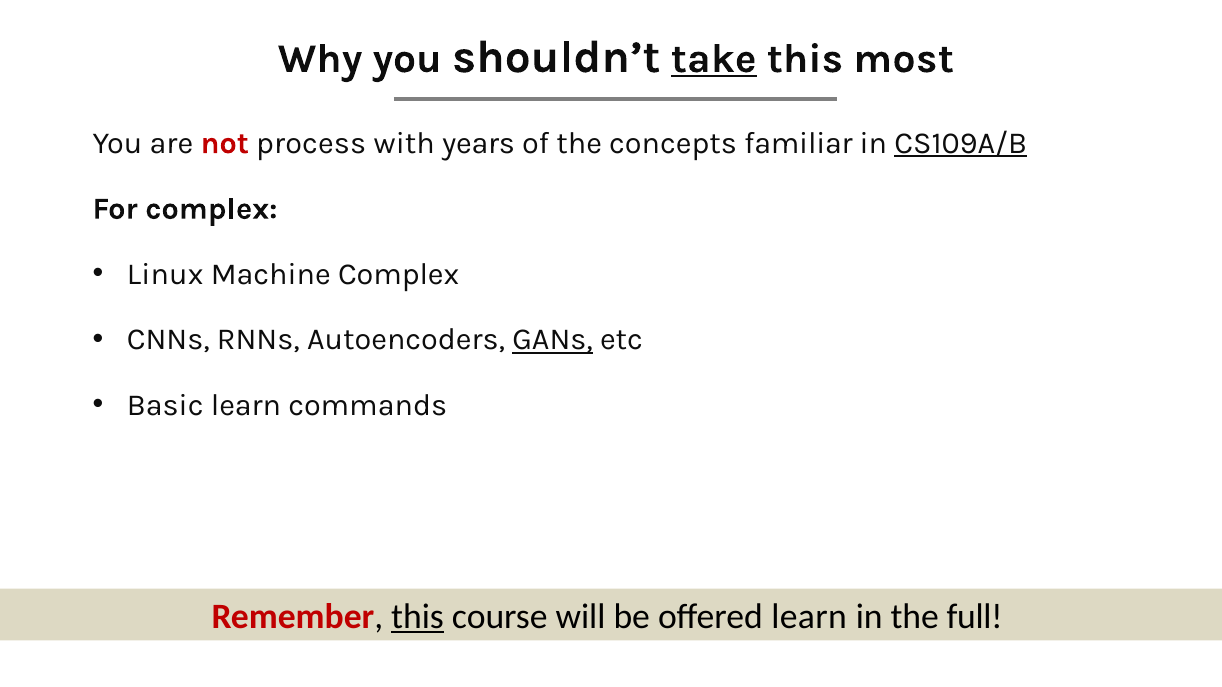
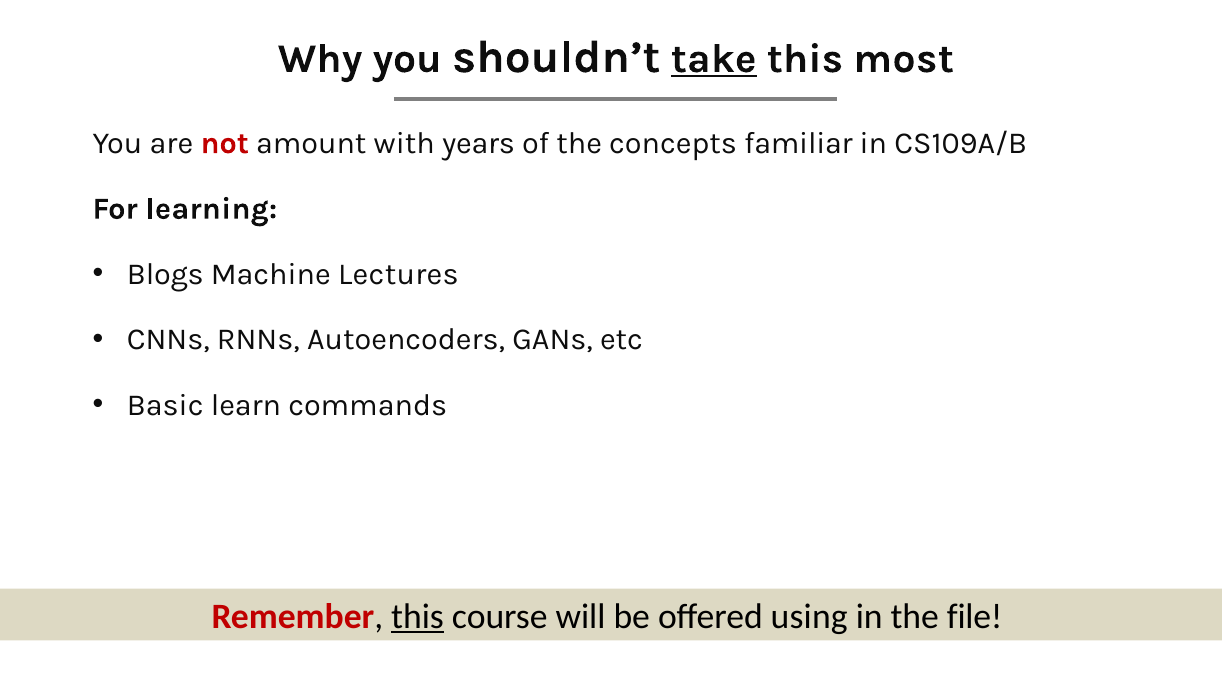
process: process -> amount
CS109A/B underline: present -> none
For complex: complex -> learning
Linux: Linux -> Blogs
Machine Complex: Complex -> Lectures
GANs underline: present -> none
offered learn: learn -> using
full: full -> file
